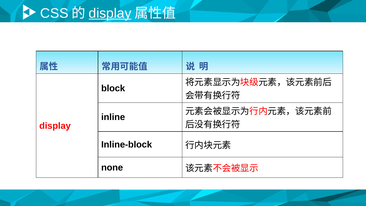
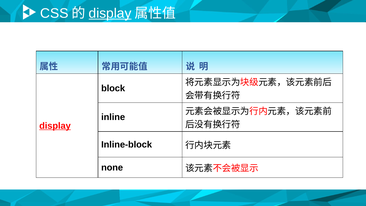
display at (55, 126) underline: none -> present
